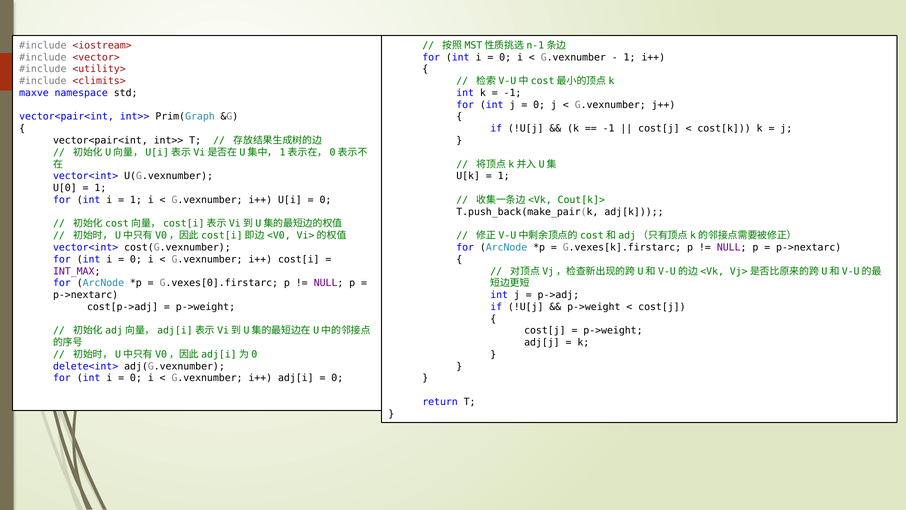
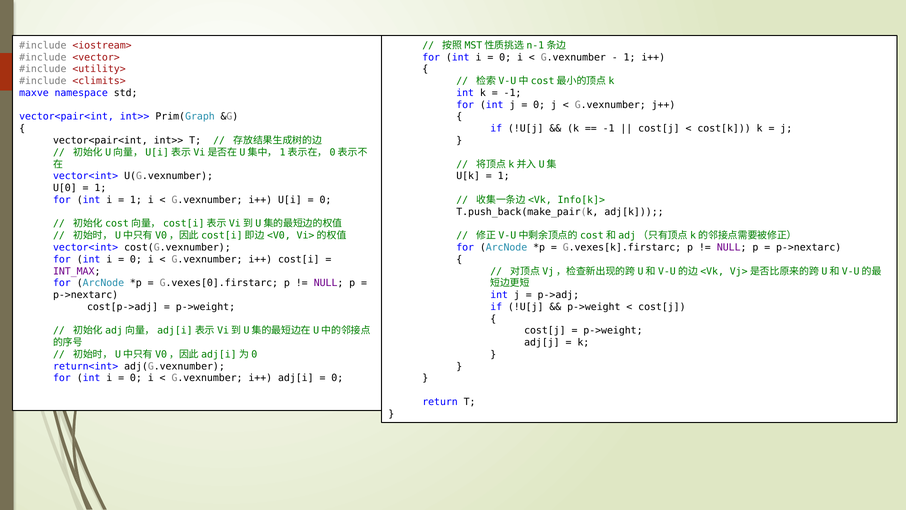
Cout[k]>: Cout[k]> -> Info[k]>
delete<int>: delete<int> -> return<int>
